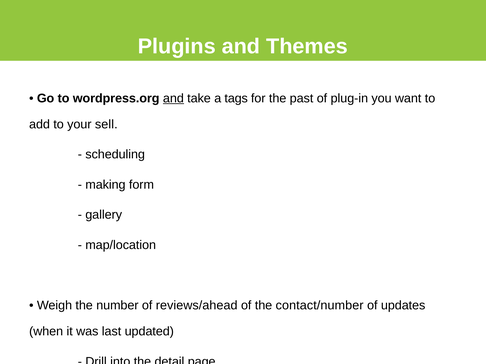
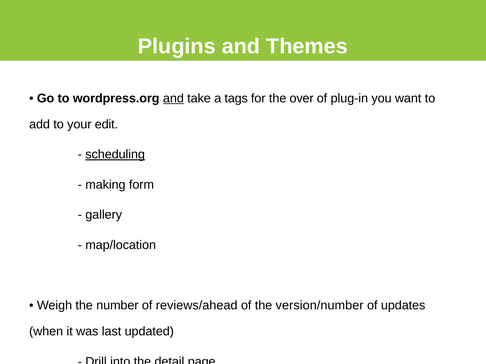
past: past -> over
sell: sell -> edit
scheduling underline: none -> present
contact/number: contact/number -> version/number
